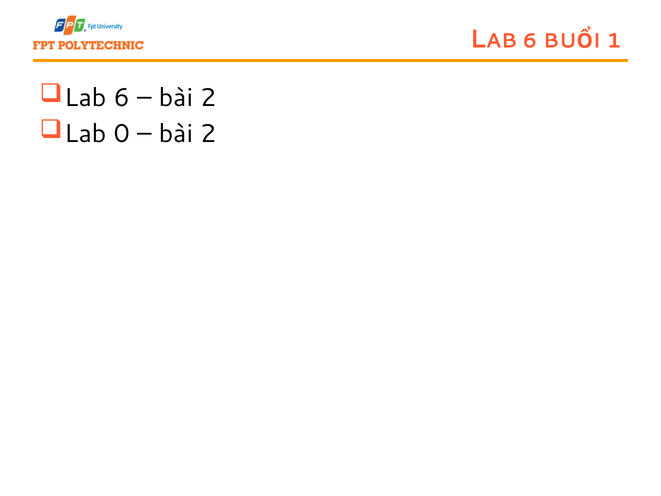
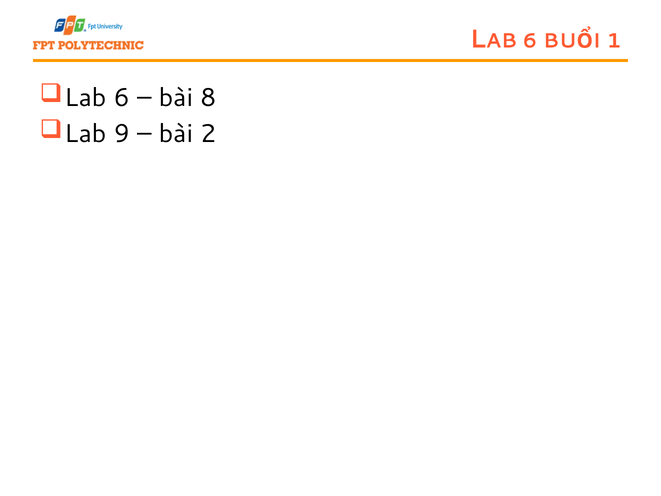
2 at (208, 98): 2 -> 8
0: 0 -> 9
